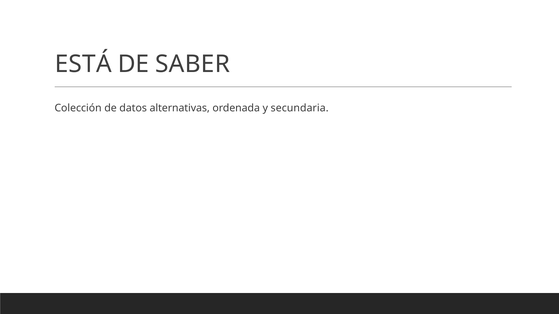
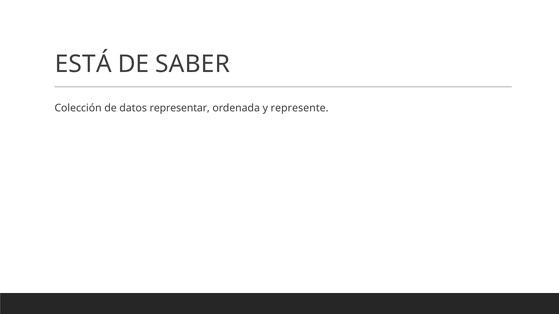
alternativas: alternativas -> representar
secundaria: secundaria -> represente
